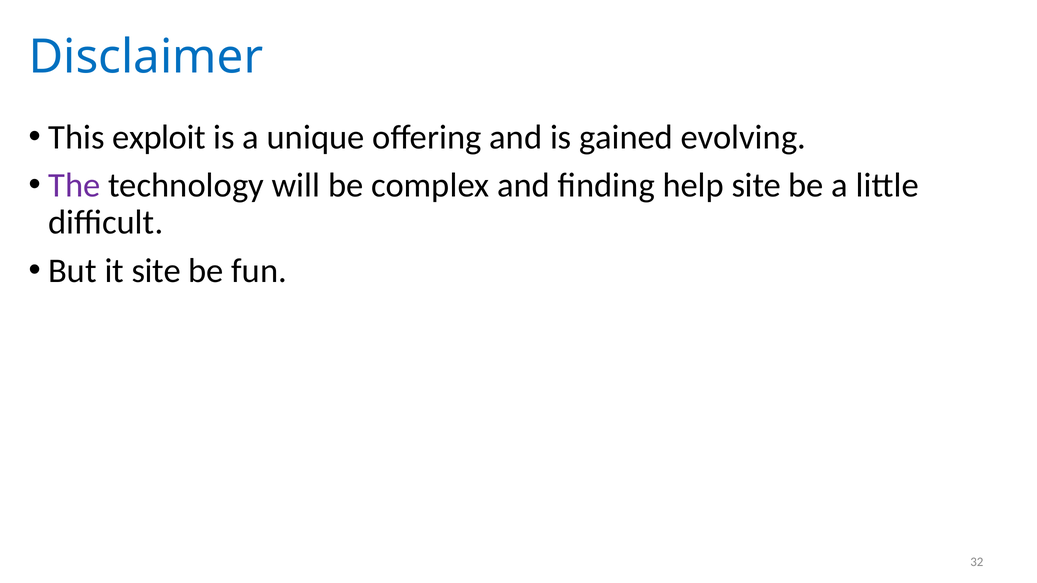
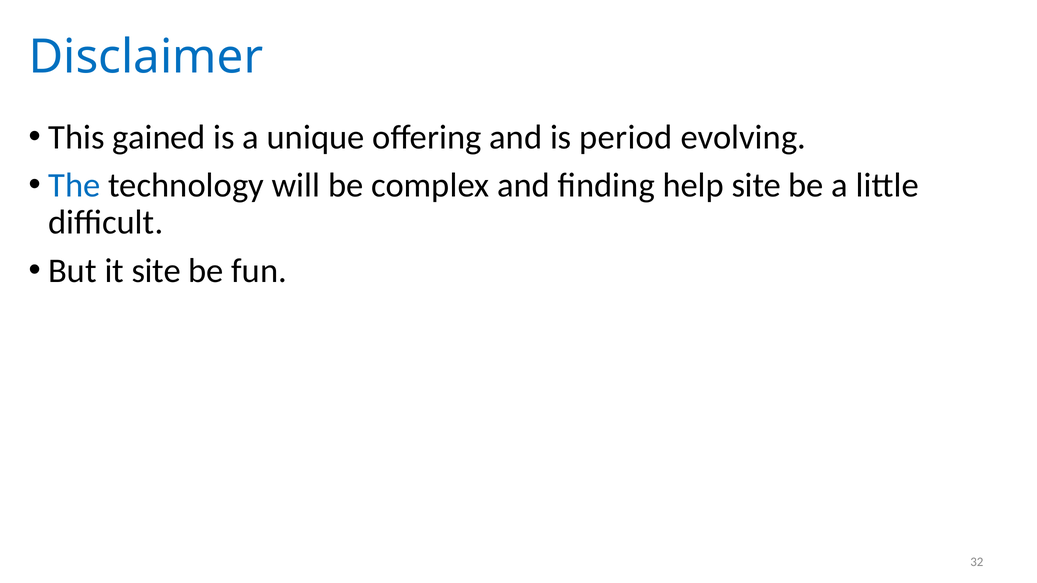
exploit: exploit -> gained
gained: gained -> period
The colour: purple -> blue
